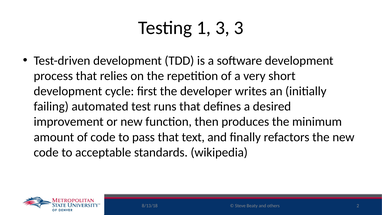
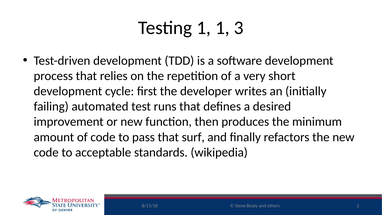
1 3: 3 -> 1
text: text -> surf
